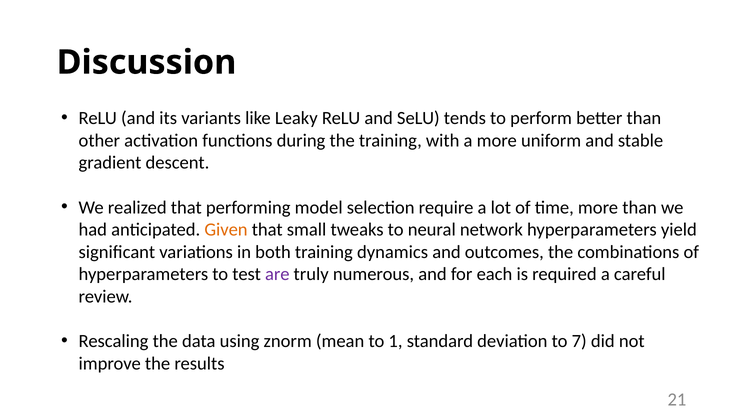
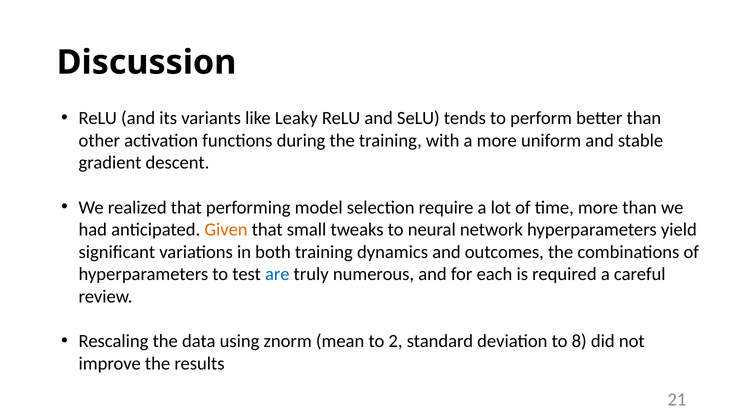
are colour: purple -> blue
1: 1 -> 2
7: 7 -> 8
